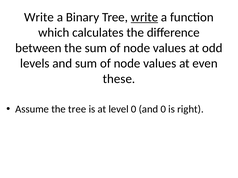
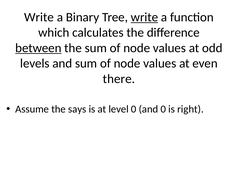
between underline: none -> present
these: these -> there
the tree: tree -> says
